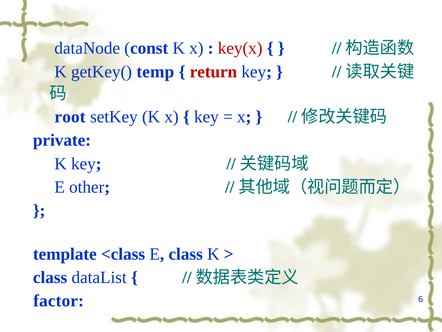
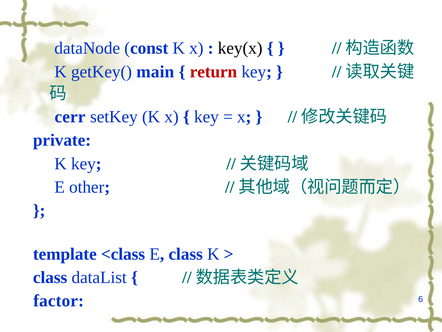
key(x colour: red -> black
temp: temp -> main
root: root -> cerr
